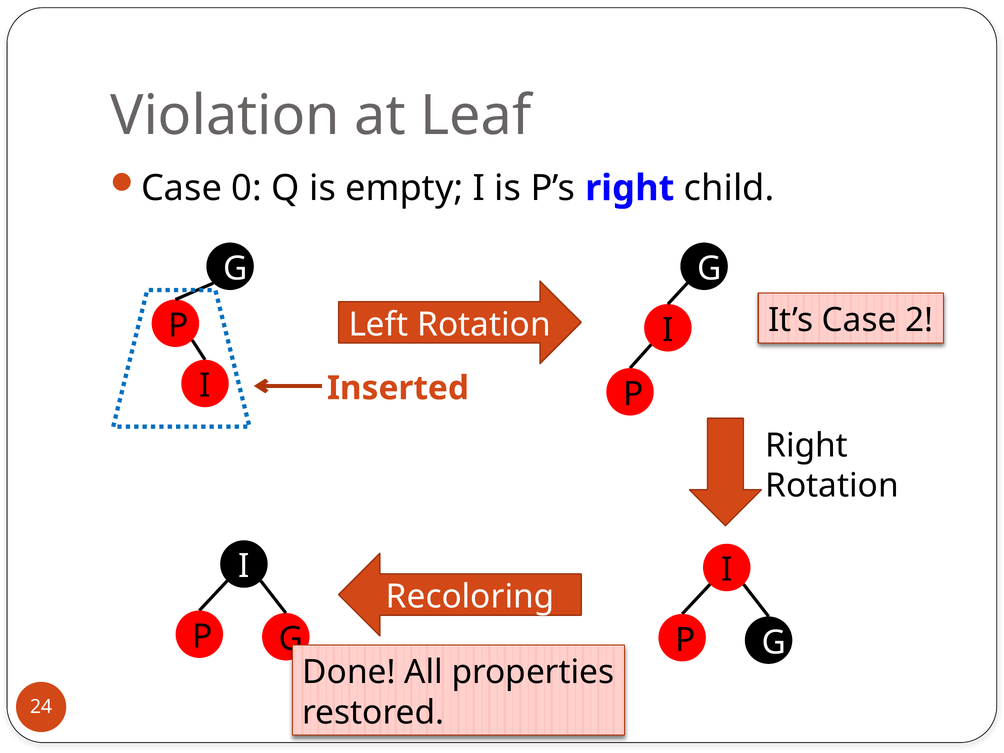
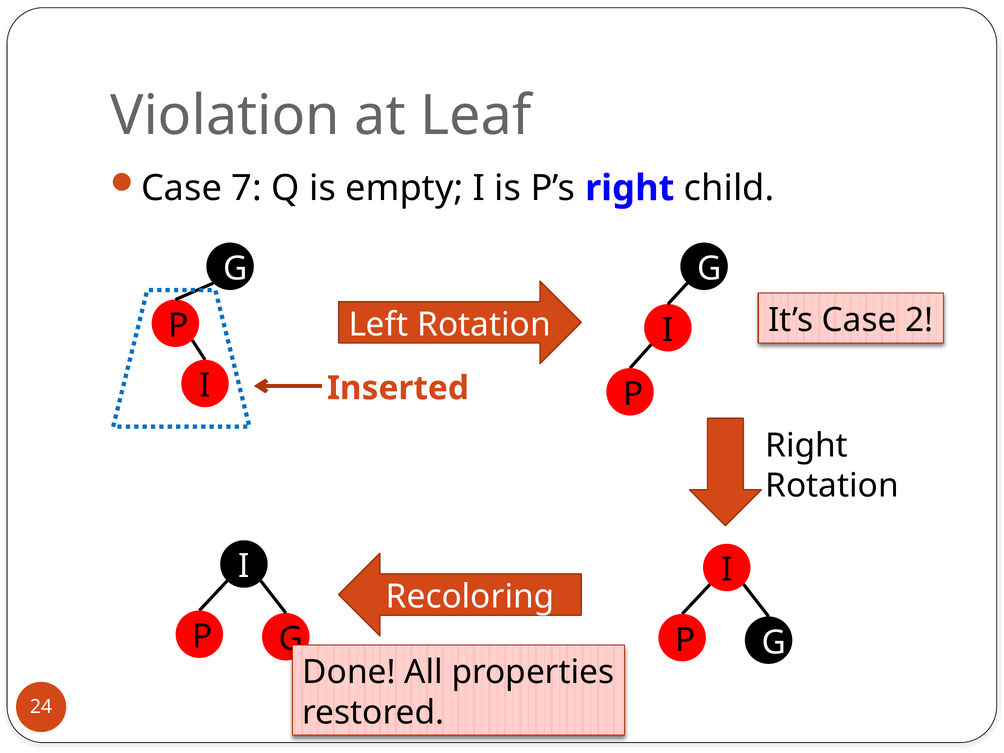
0: 0 -> 7
